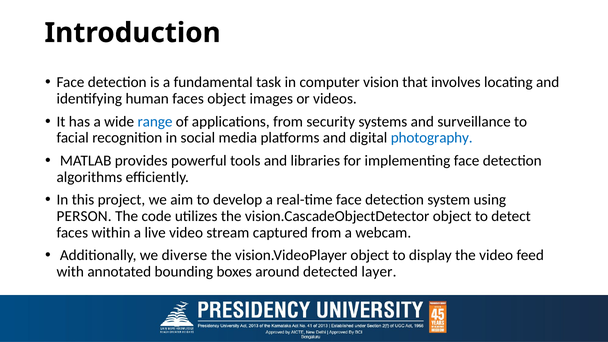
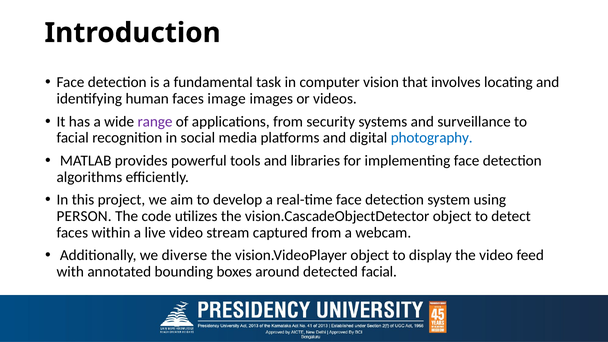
faces object: object -> image
range colour: blue -> purple
detected layer: layer -> facial
